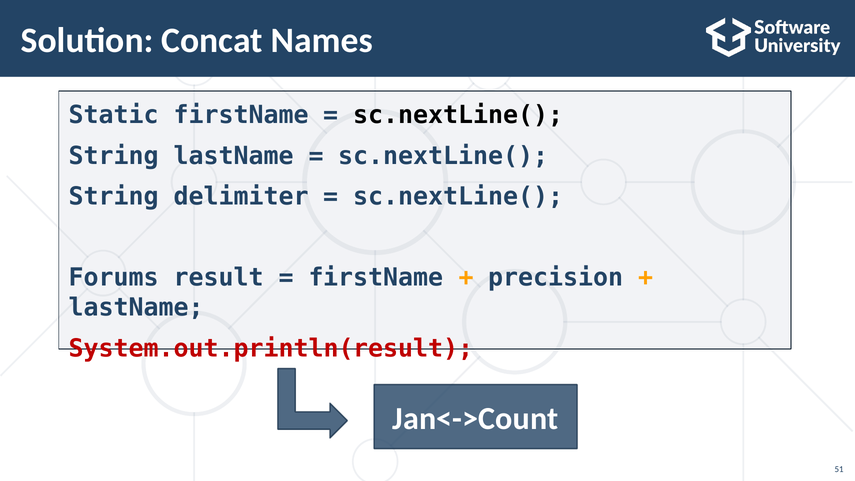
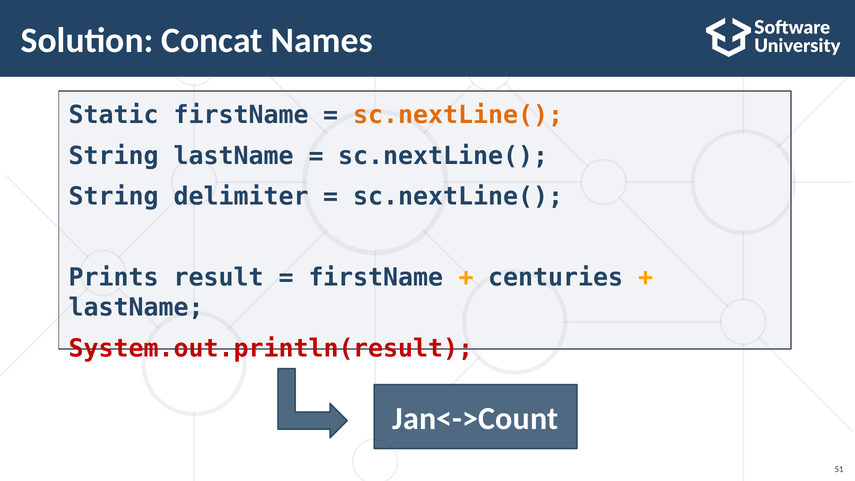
sc.nextLine( at (458, 115) colour: black -> orange
Forums: Forums -> Prints
precision: precision -> centuries
